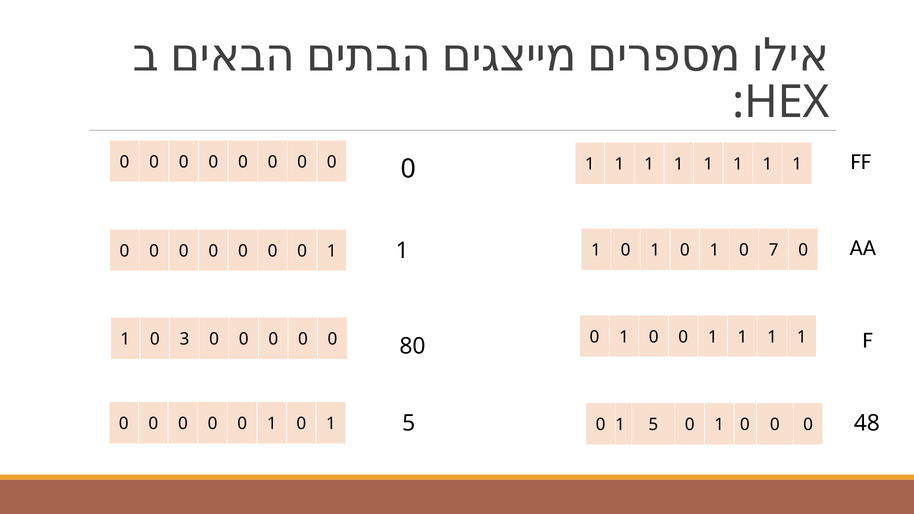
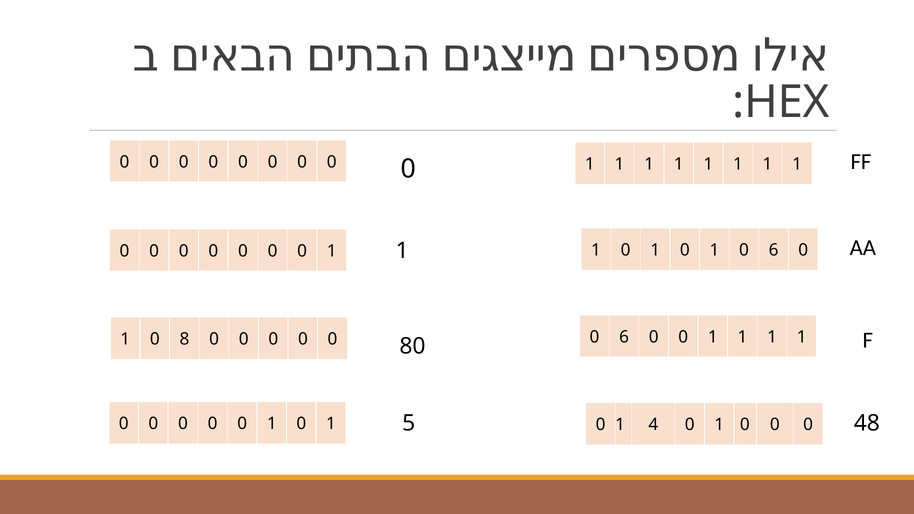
7 at (774, 250): 7 -> 6
1 at (624, 337): 1 -> 6
3: 3 -> 8
0 1 5: 5 -> 4
